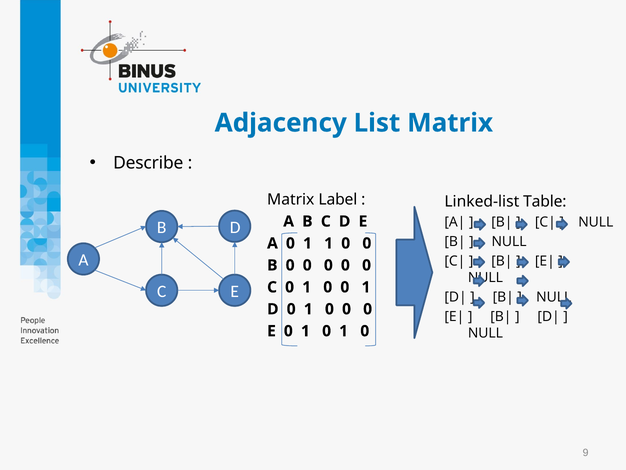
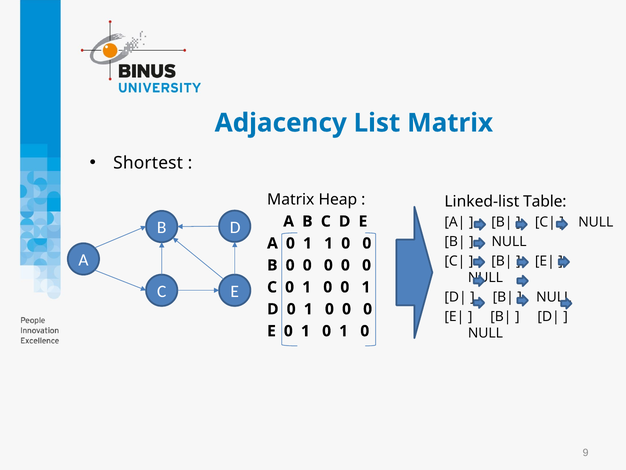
Describe: Describe -> Shortest
Label: Label -> Heap
